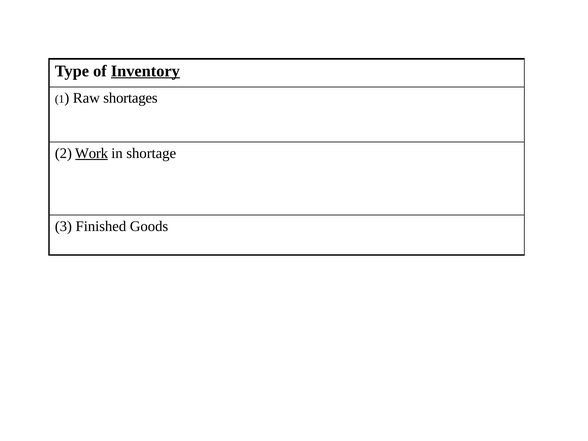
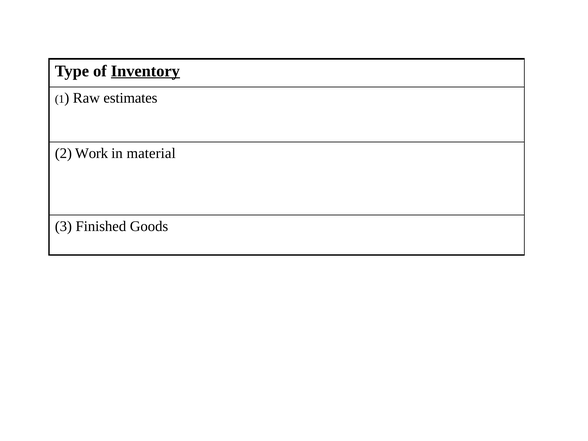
shortages: shortages -> estimates
Work underline: present -> none
shortage: shortage -> material
